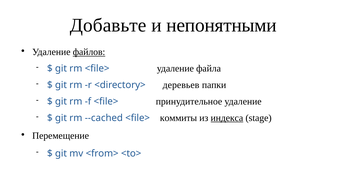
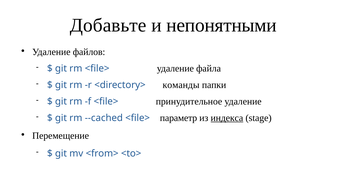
файлов underline: present -> none
деревьев: деревьев -> команды
коммиты: коммиты -> параметр
